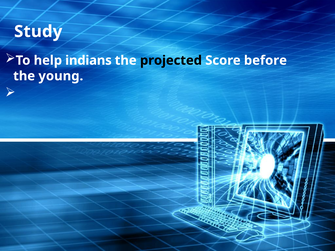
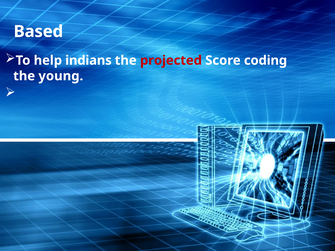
Study: Study -> Based
projected colour: black -> red
before: before -> coding
